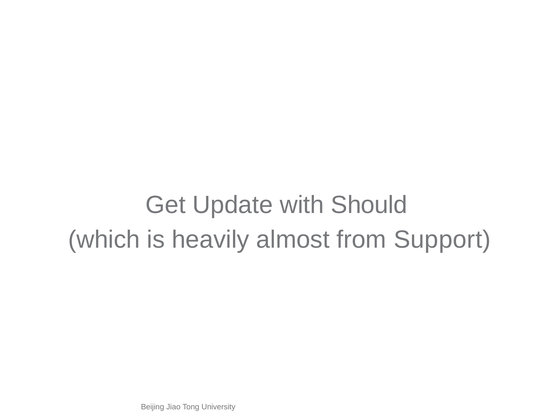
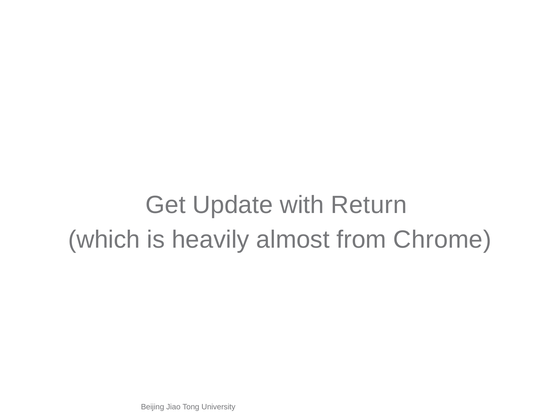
Should: Should -> Return
Support: Support -> Chrome
